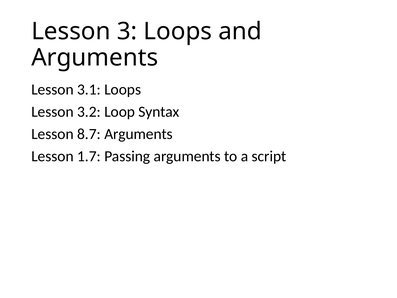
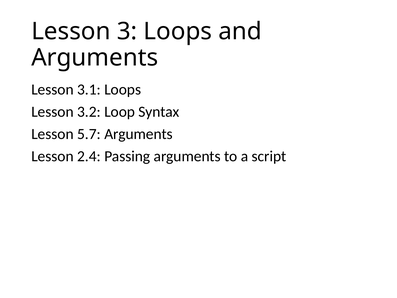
8.7: 8.7 -> 5.7
1.7: 1.7 -> 2.4
